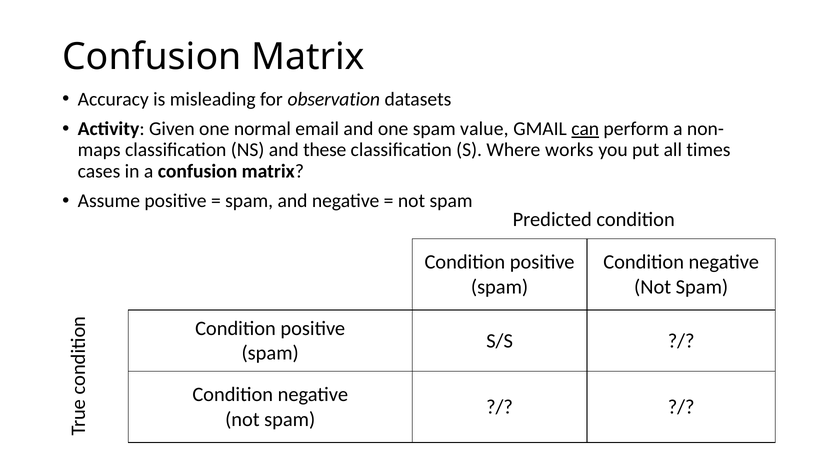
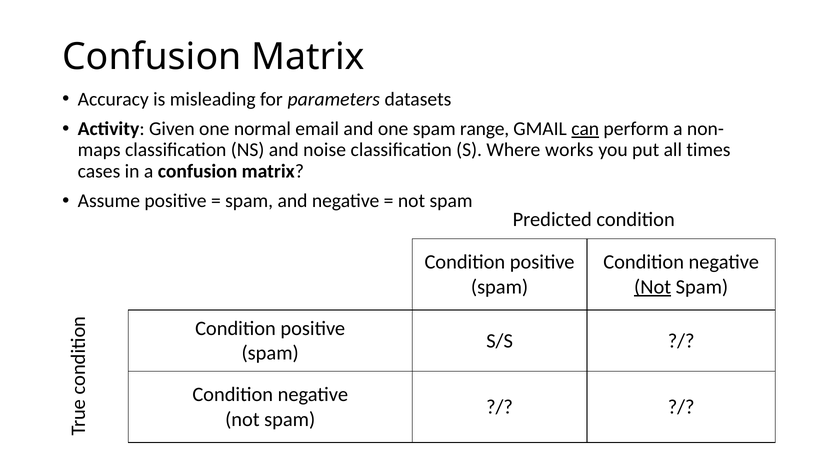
observation: observation -> parameters
value: value -> range
these: these -> noise
Not at (653, 287) underline: none -> present
